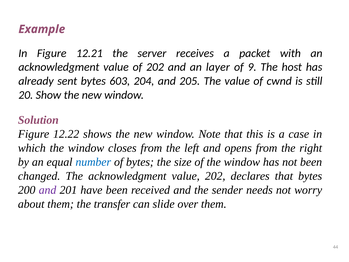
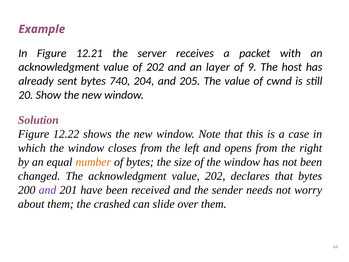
603: 603 -> 740
number colour: blue -> orange
transfer: transfer -> crashed
